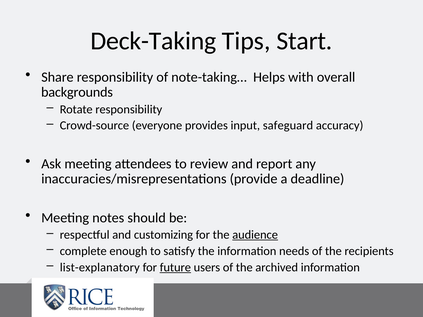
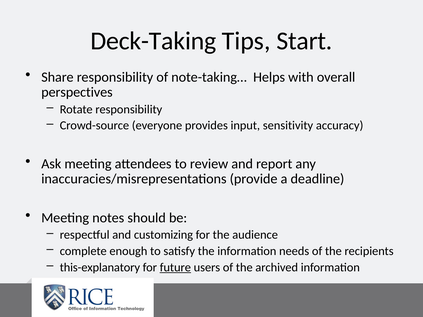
backgrounds: backgrounds -> perspectives
safeguard: safeguard -> sensitivity
audience underline: present -> none
list-explanatory: list-explanatory -> this-explanatory
